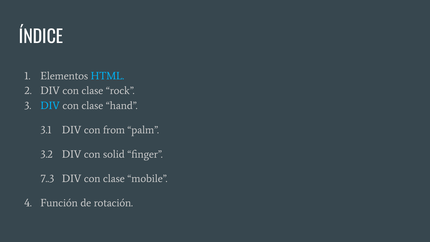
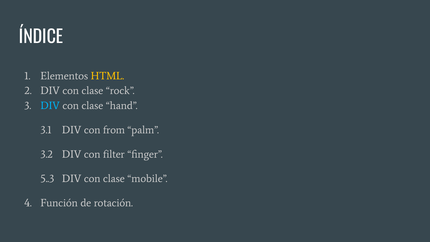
HTML colour: light blue -> yellow
solid: solid -> filter
7..3: 7..3 -> 5..3
